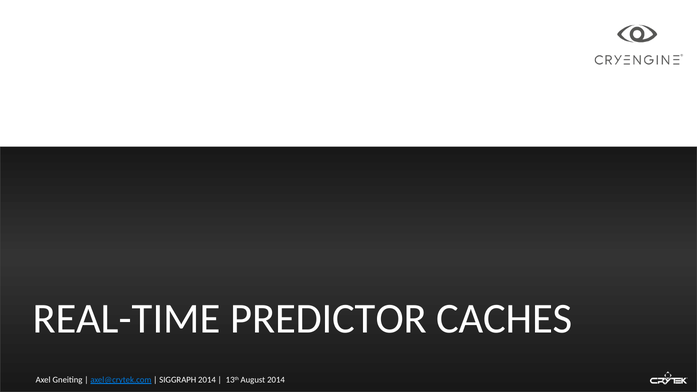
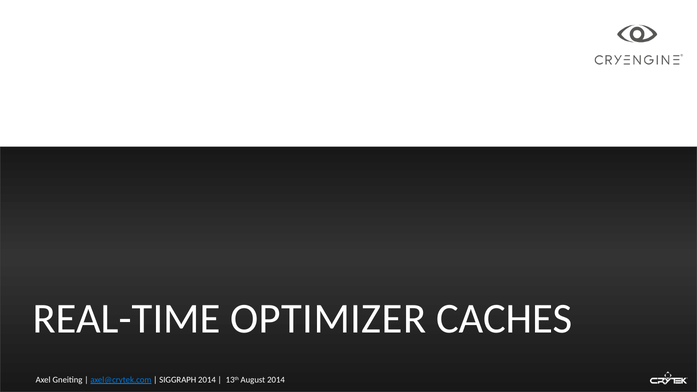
PREDICTOR: PREDICTOR -> OPTIMIZER
